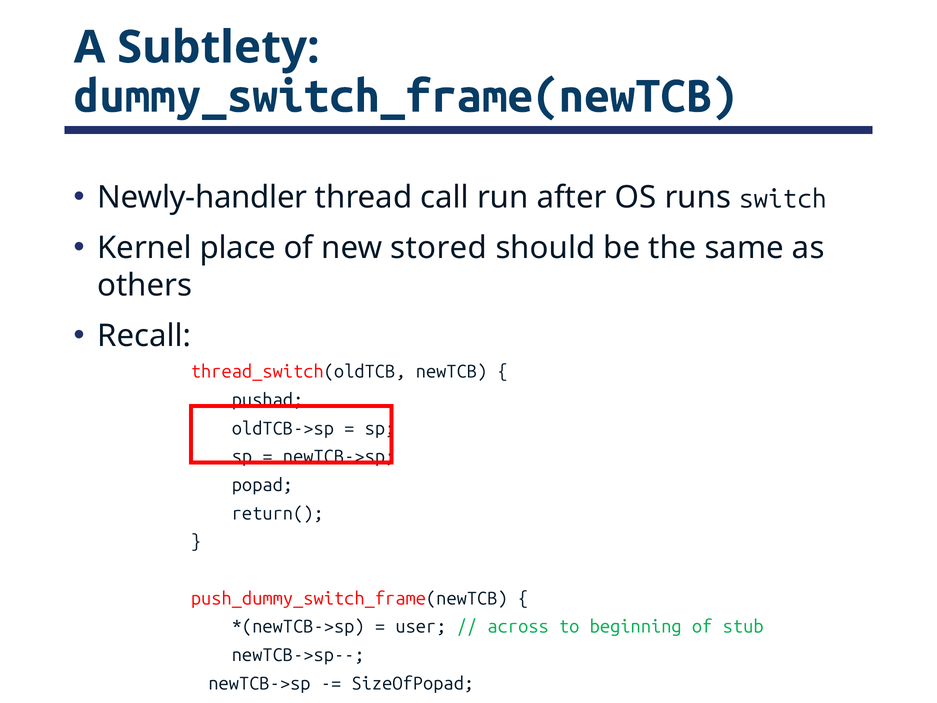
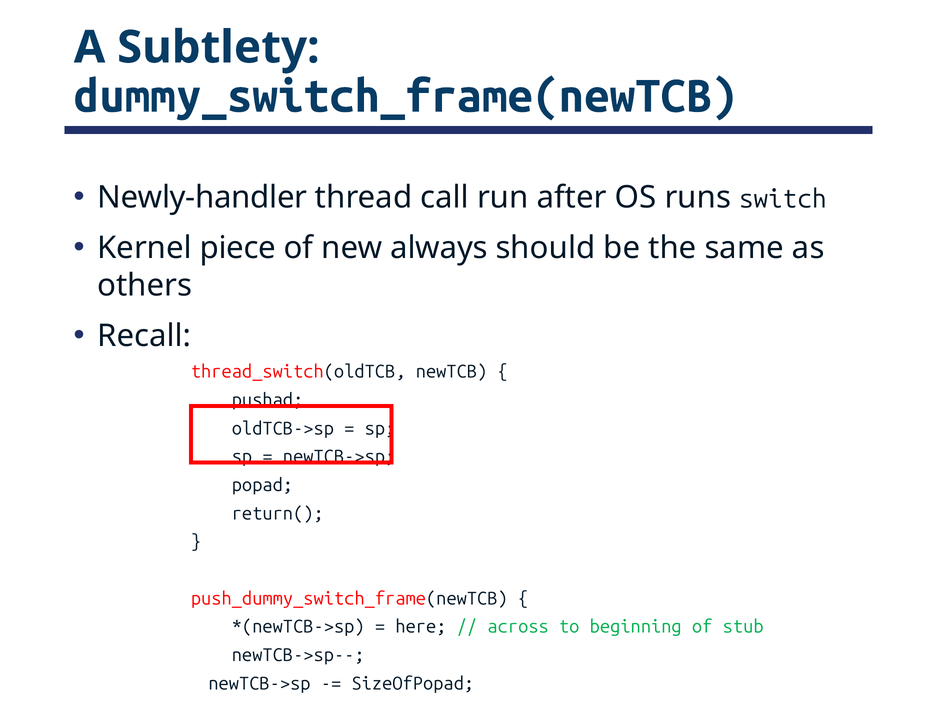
place: place -> piece
stored: stored -> always
user: user -> here
